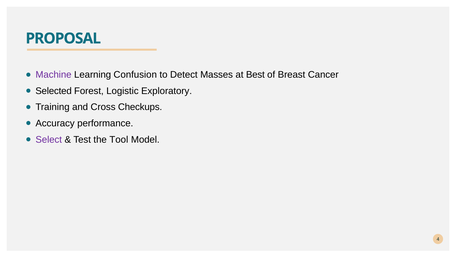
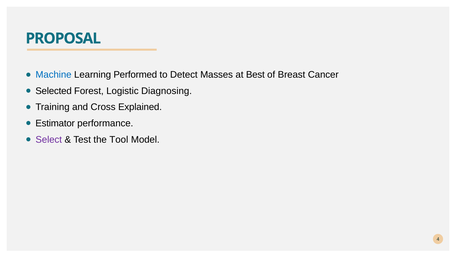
Machine colour: purple -> blue
Confusion: Confusion -> Performed
Exploratory: Exploratory -> Diagnosing
Checkups: Checkups -> Explained
Accuracy: Accuracy -> Estimator
